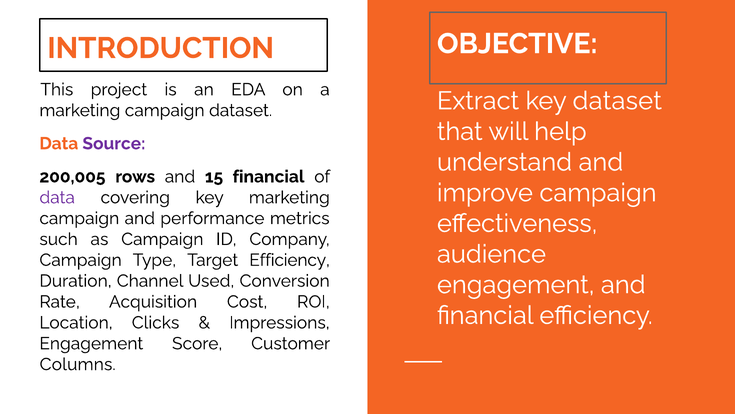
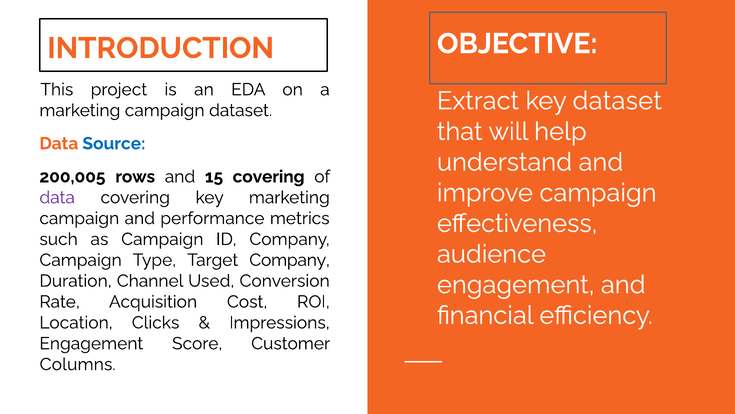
Source colour: purple -> blue
15 financial: financial -> covering
Target Efficiency: Efficiency -> Company
